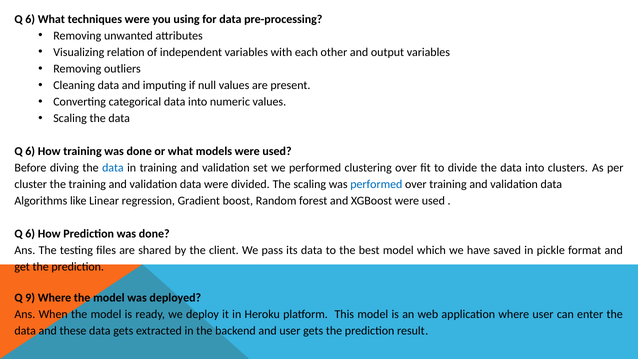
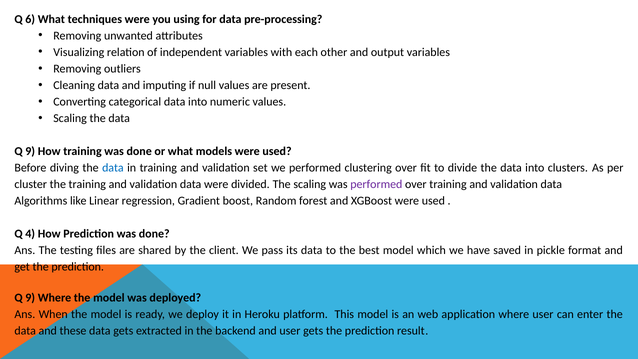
6 at (30, 151): 6 -> 9
performed at (376, 184) colour: blue -> purple
6 at (30, 234): 6 -> 4
